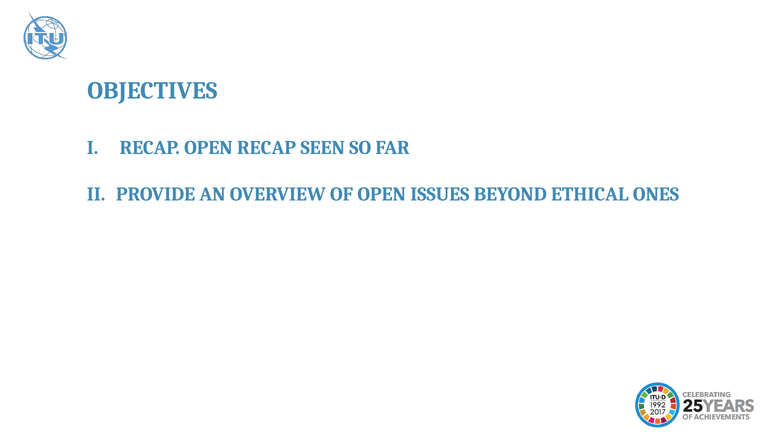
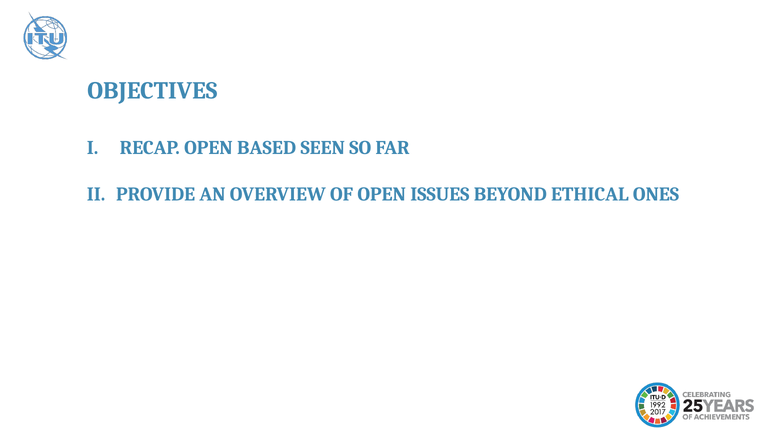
OPEN RECAP: RECAP -> BASED
